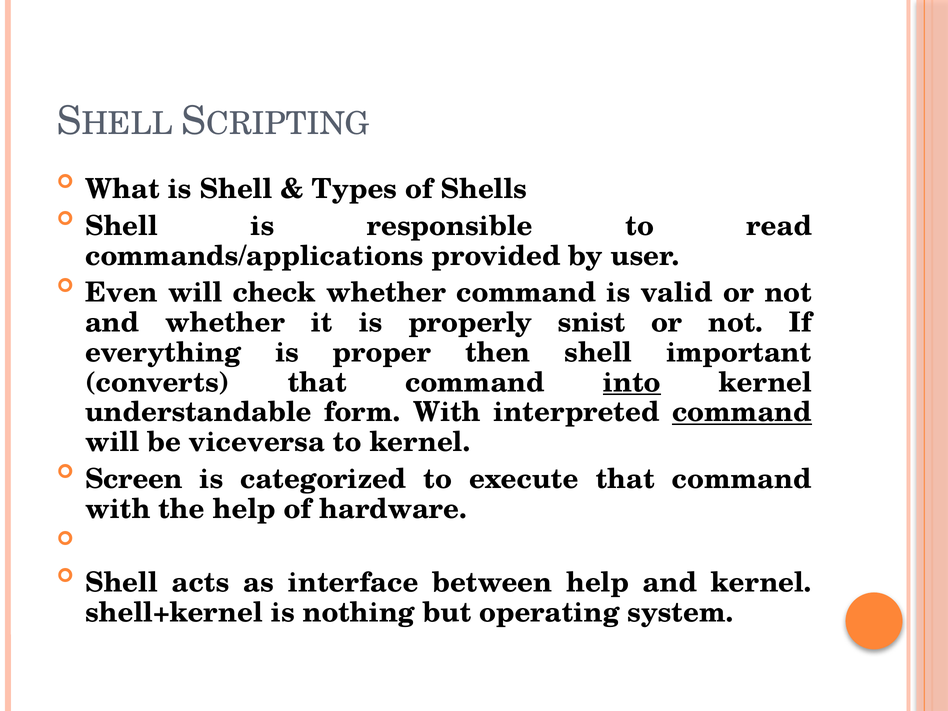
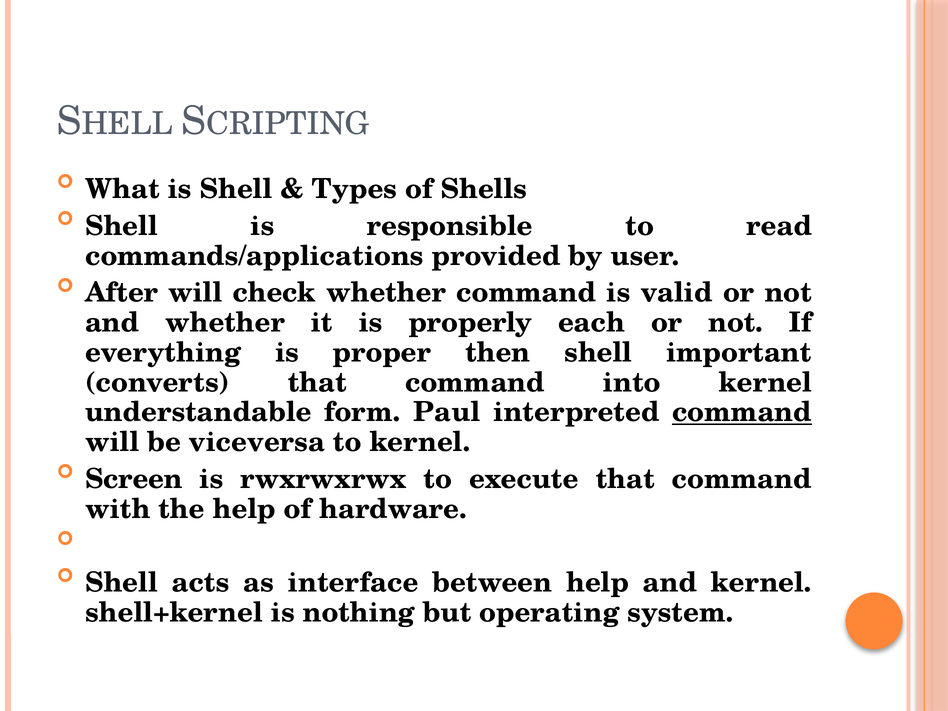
Even: Even -> After
snist: snist -> each
into underline: present -> none
form With: With -> Paul
categorized: categorized -> rwxrwxrwx
